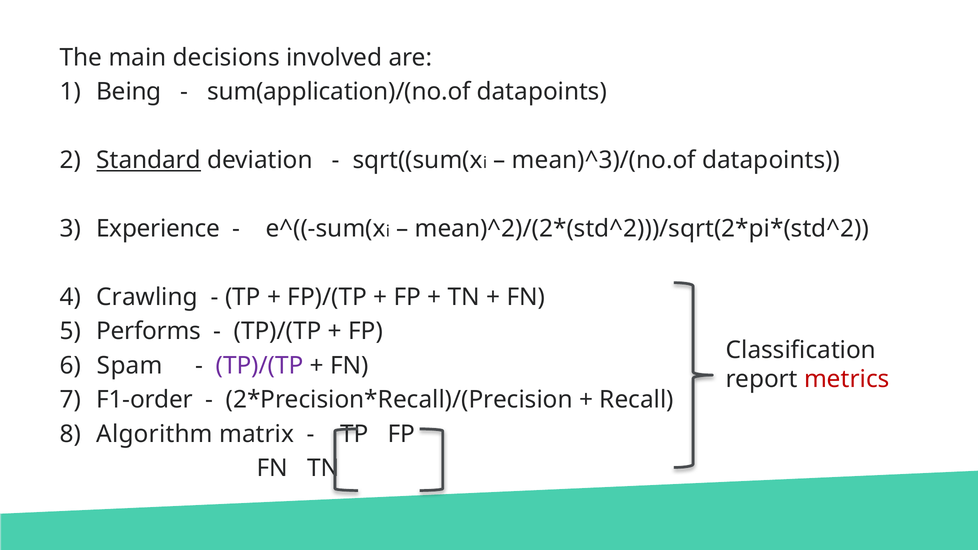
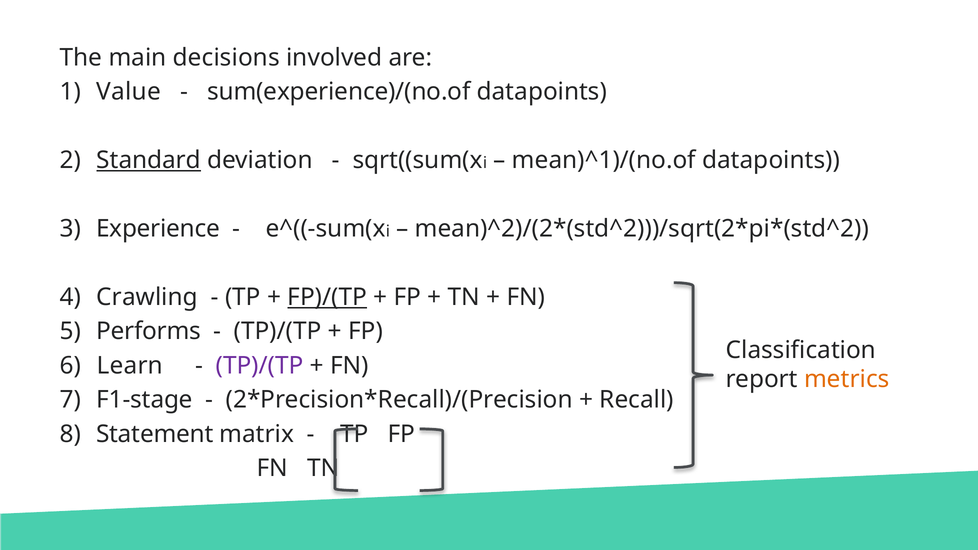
Being: Being -> Value
sum(application)/(no.of: sum(application)/(no.of -> sum(experience)/(no.of
mean)^3)/(no.of: mean)^3)/(no.of -> mean)^1)/(no.of
FP)/(TP underline: none -> present
Spam: Spam -> Learn
metrics colour: red -> orange
F1-order: F1-order -> F1-stage
Algorithm: Algorithm -> Statement
